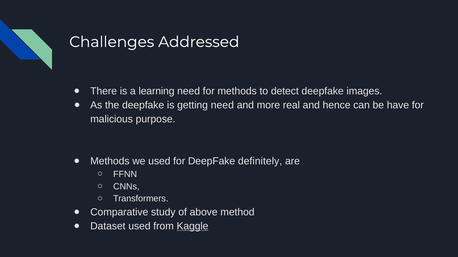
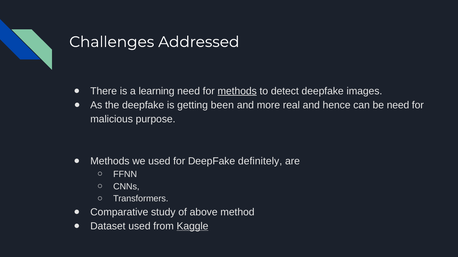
methods at (237, 91) underline: none -> present
getting need: need -> been
be have: have -> need
